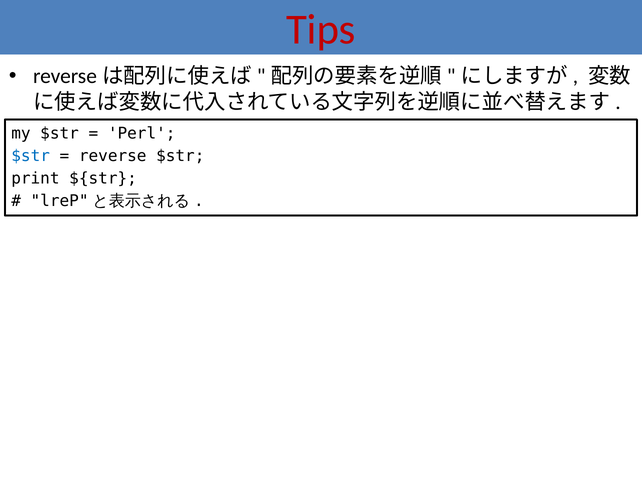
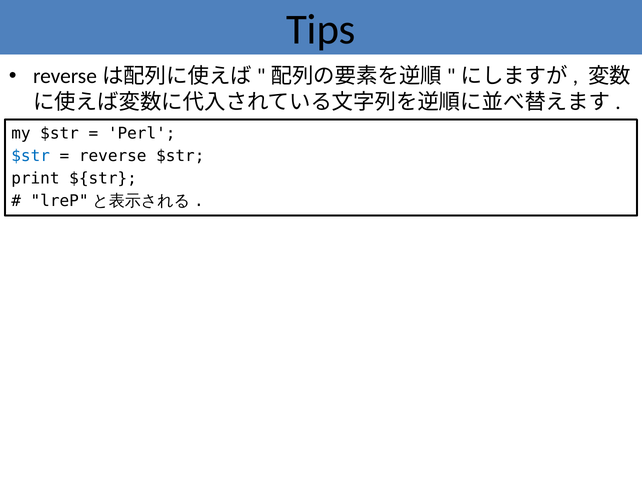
Tips colour: red -> black
